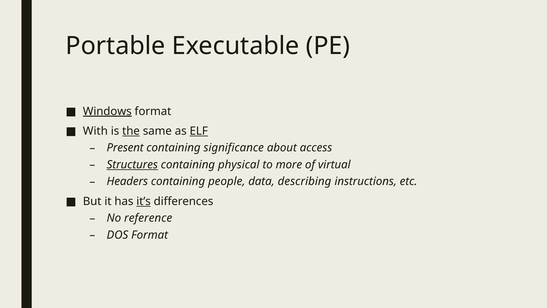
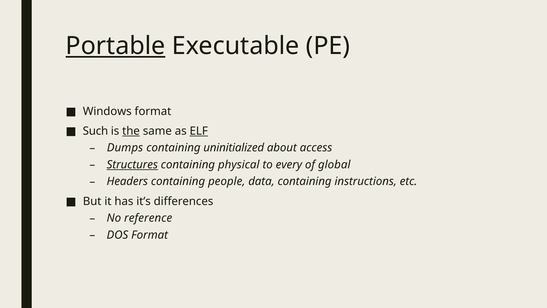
Portable underline: none -> present
Windows underline: present -> none
With: With -> Such
Present: Present -> Dumps
significance: significance -> uninitialized
more: more -> every
virtual: virtual -> global
data describing: describing -> containing
it’s underline: present -> none
